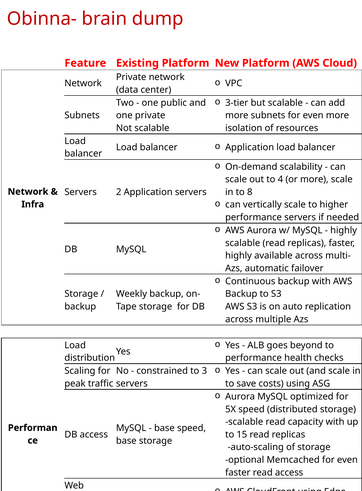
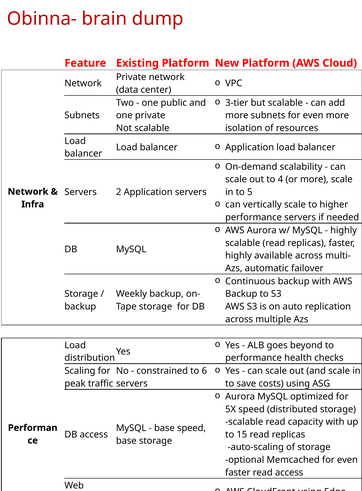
8: 8 -> 5
3: 3 -> 6
